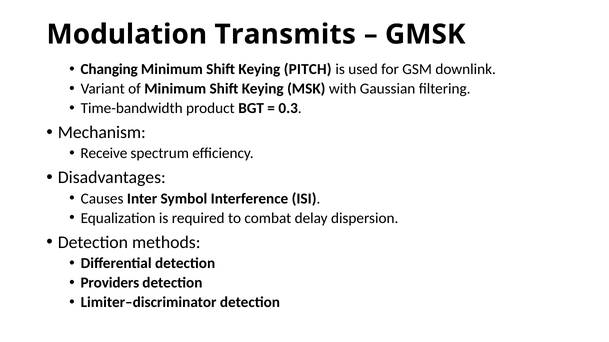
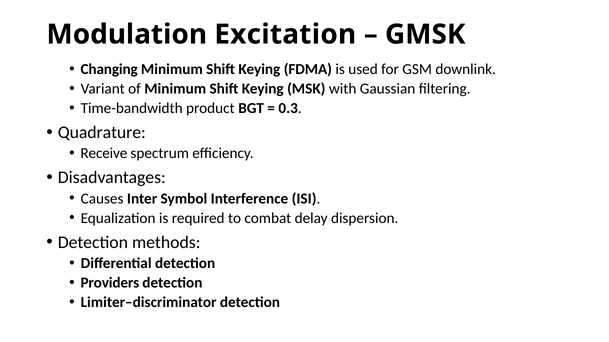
Transmits: Transmits -> Excitation
PITCH: PITCH -> FDMA
Mechanism: Mechanism -> Quadrature
